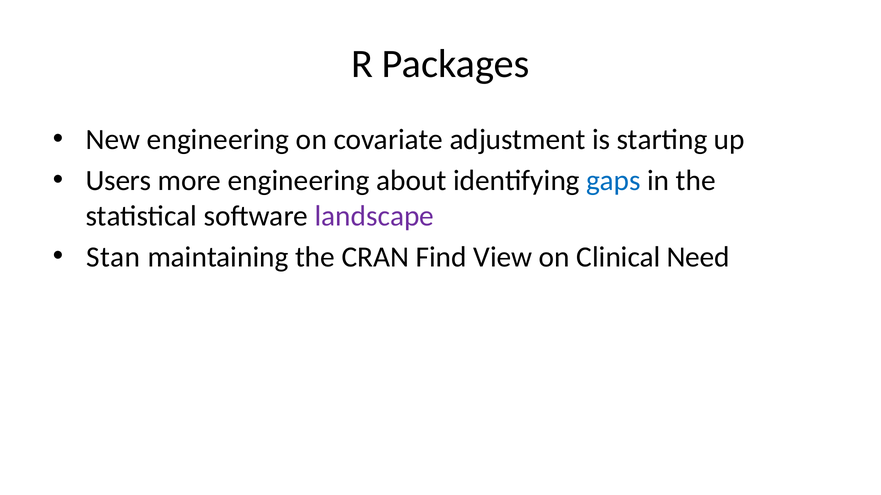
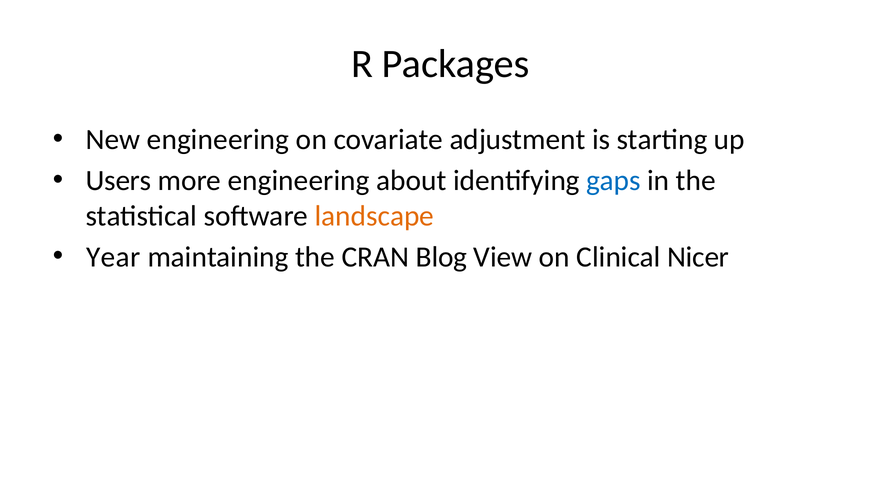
landscape colour: purple -> orange
Stan: Stan -> Year
Find: Find -> Blog
Need: Need -> Nicer
